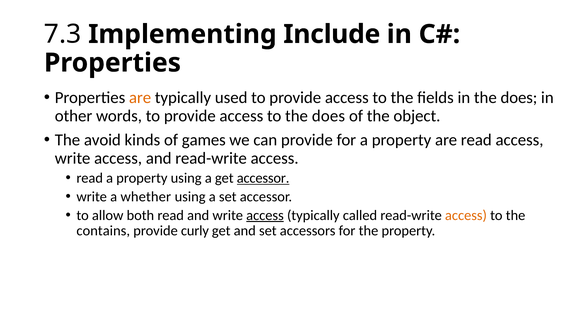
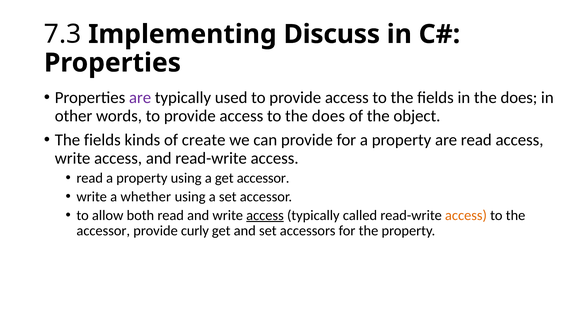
Include: Include -> Discuss
are at (140, 98) colour: orange -> purple
avoid at (102, 140): avoid -> fields
games: games -> create
accessor at (263, 178) underline: present -> none
contains at (103, 231): contains -> accessor
